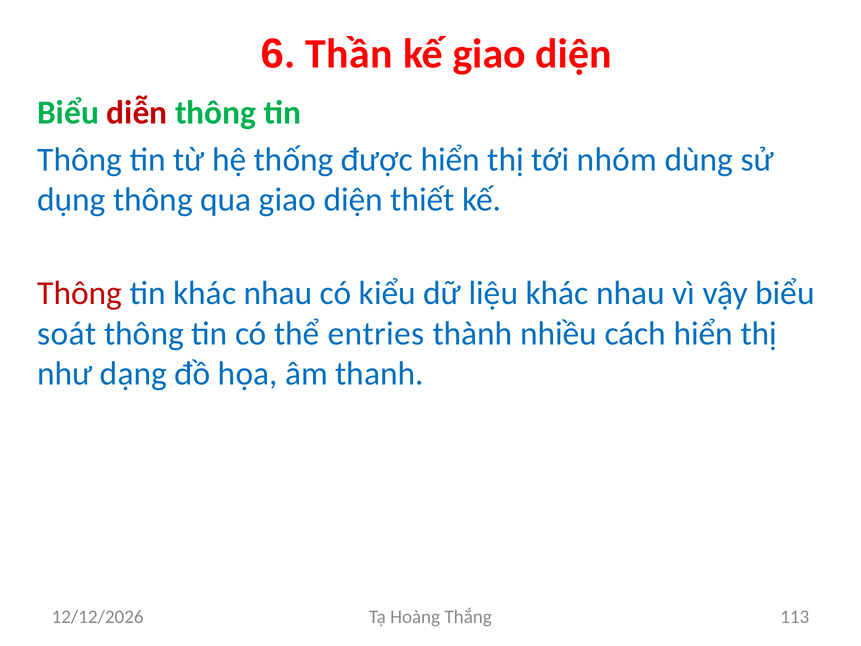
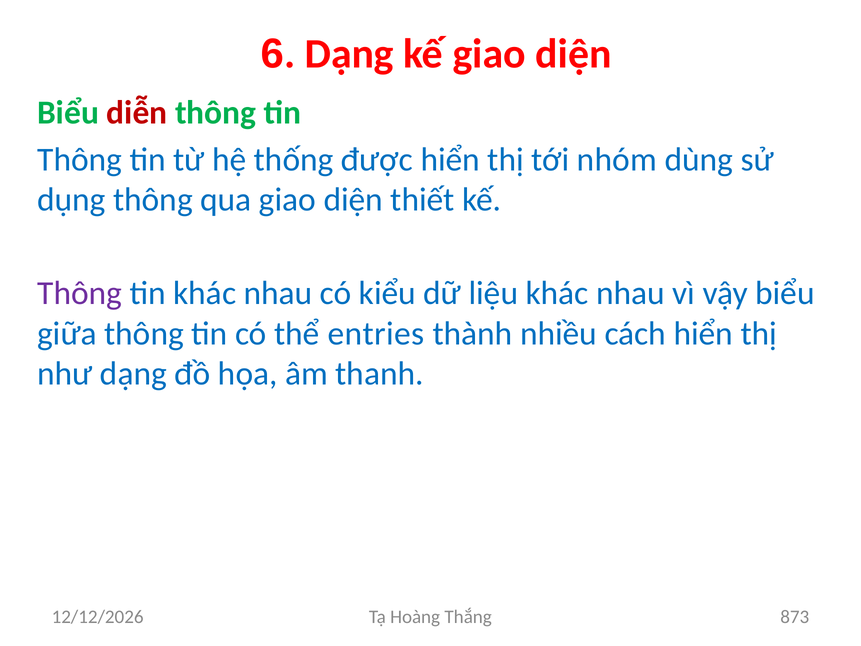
6 Thần: Thần -> Dạng
Thông at (80, 293) colour: red -> purple
soát: soát -> giữa
113: 113 -> 873
